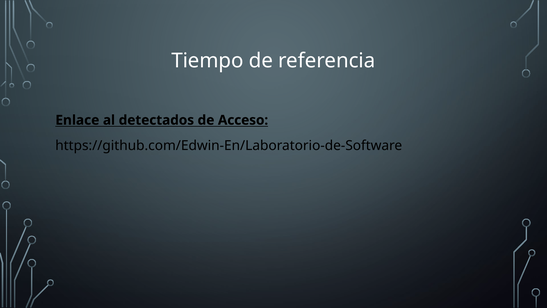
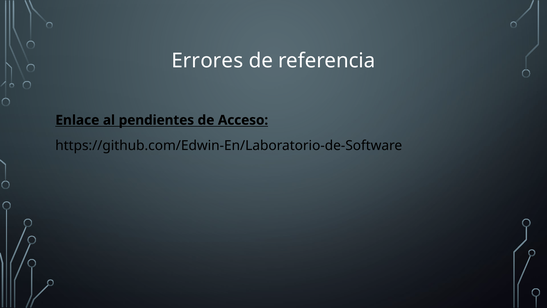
Tiempo: Tiempo -> Errores
detectados: detectados -> pendientes
